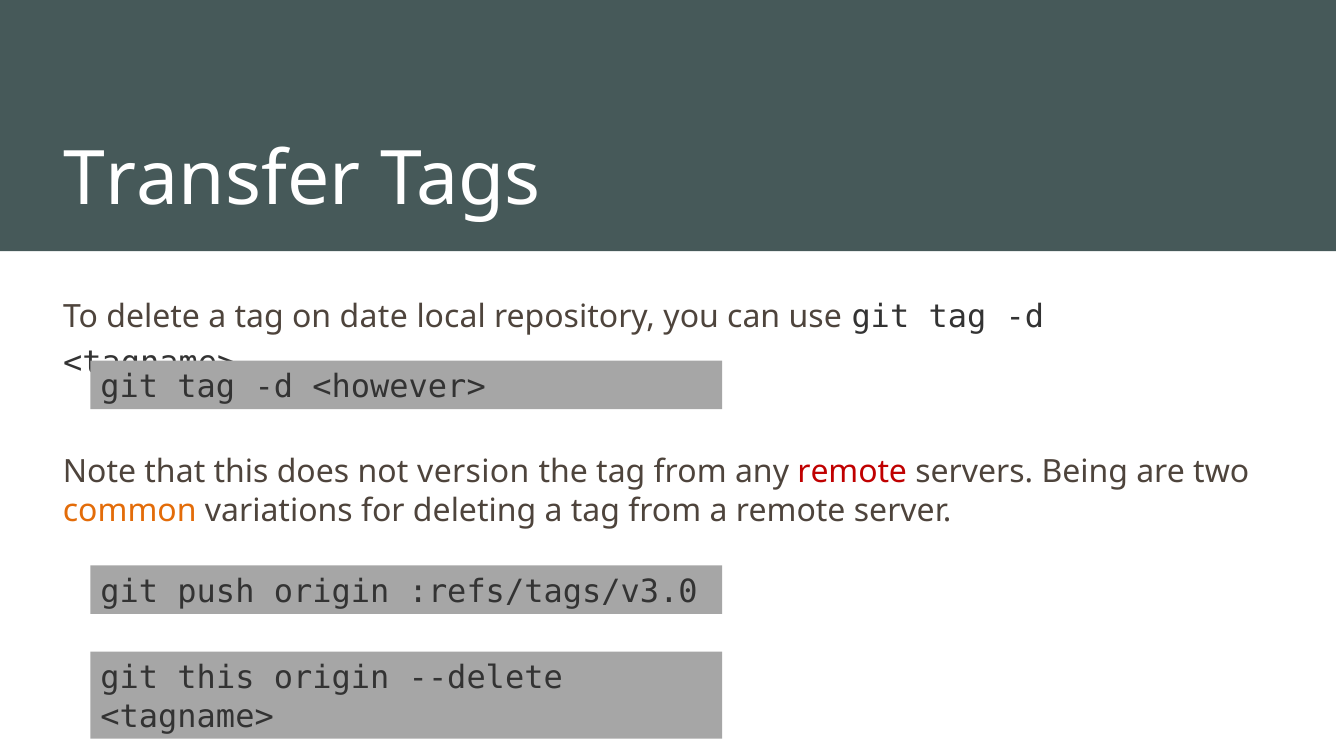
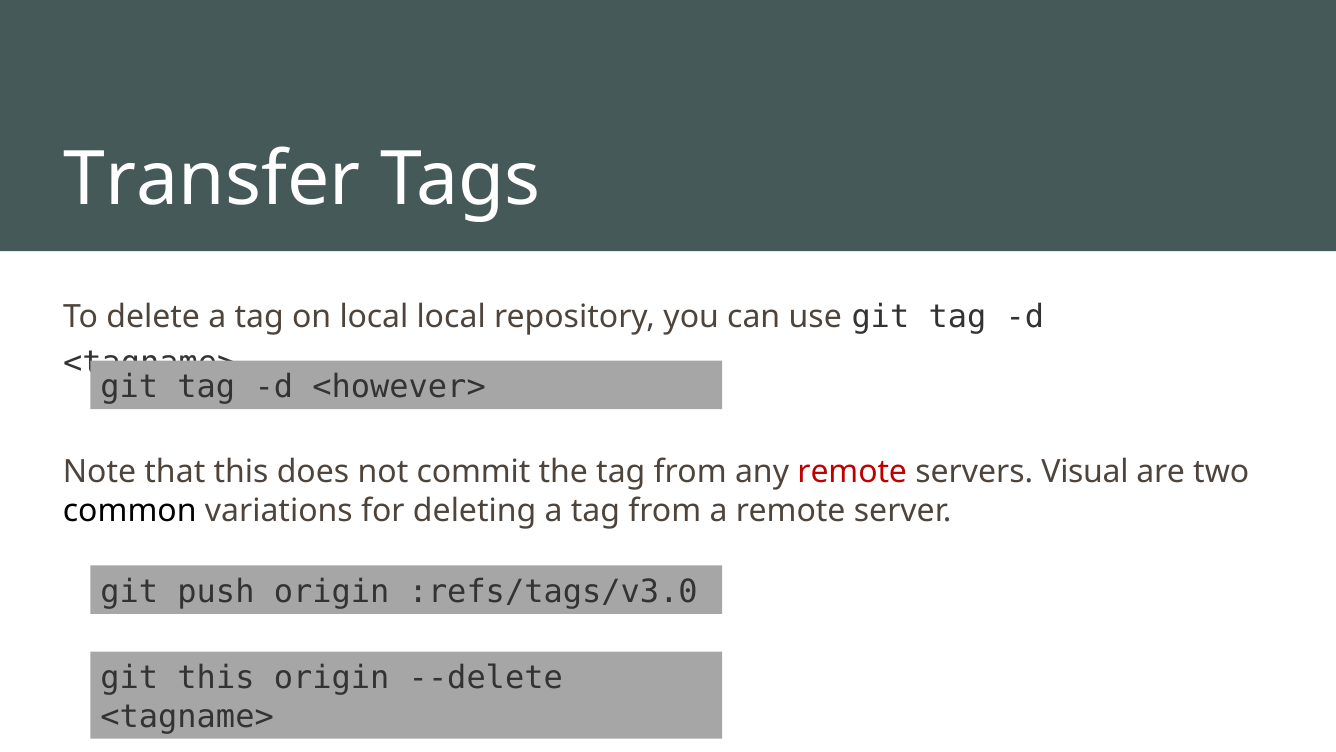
on date: date -> local
version: version -> commit
Being: Being -> Visual
common colour: orange -> black
